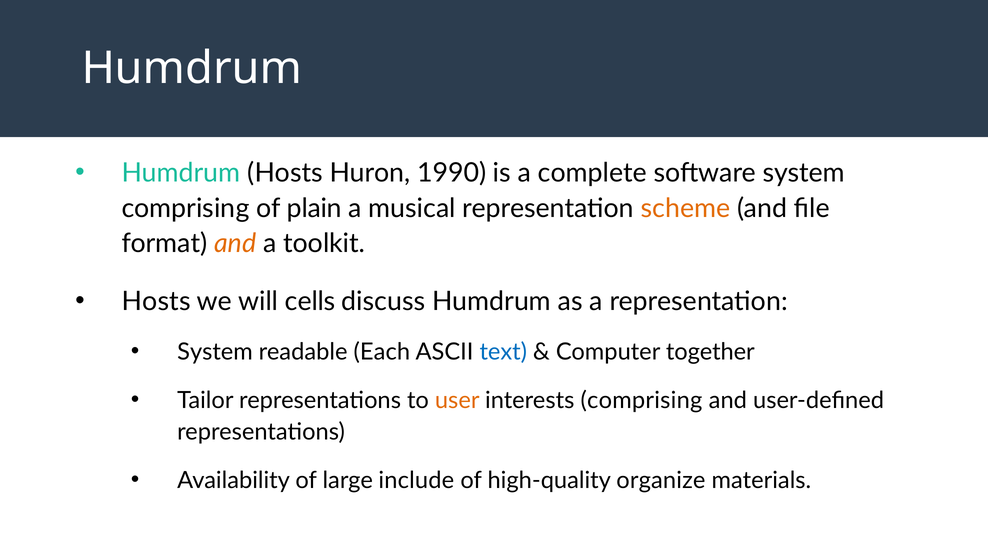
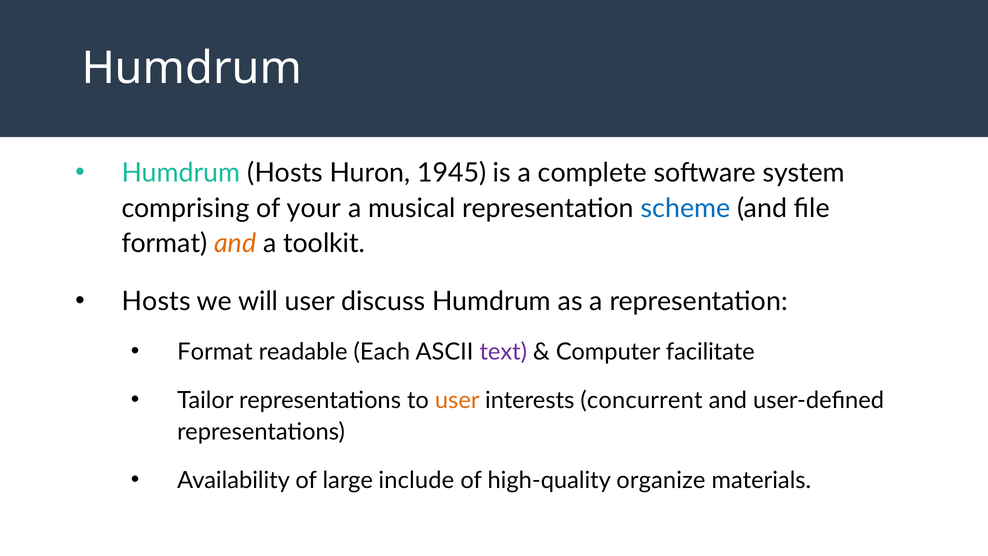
1990: 1990 -> 1945
plain: plain -> your
scheme colour: orange -> blue
will cells: cells -> user
System at (215, 352): System -> Format
text colour: blue -> purple
together: together -> facilitate
interests comprising: comprising -> concurrent
